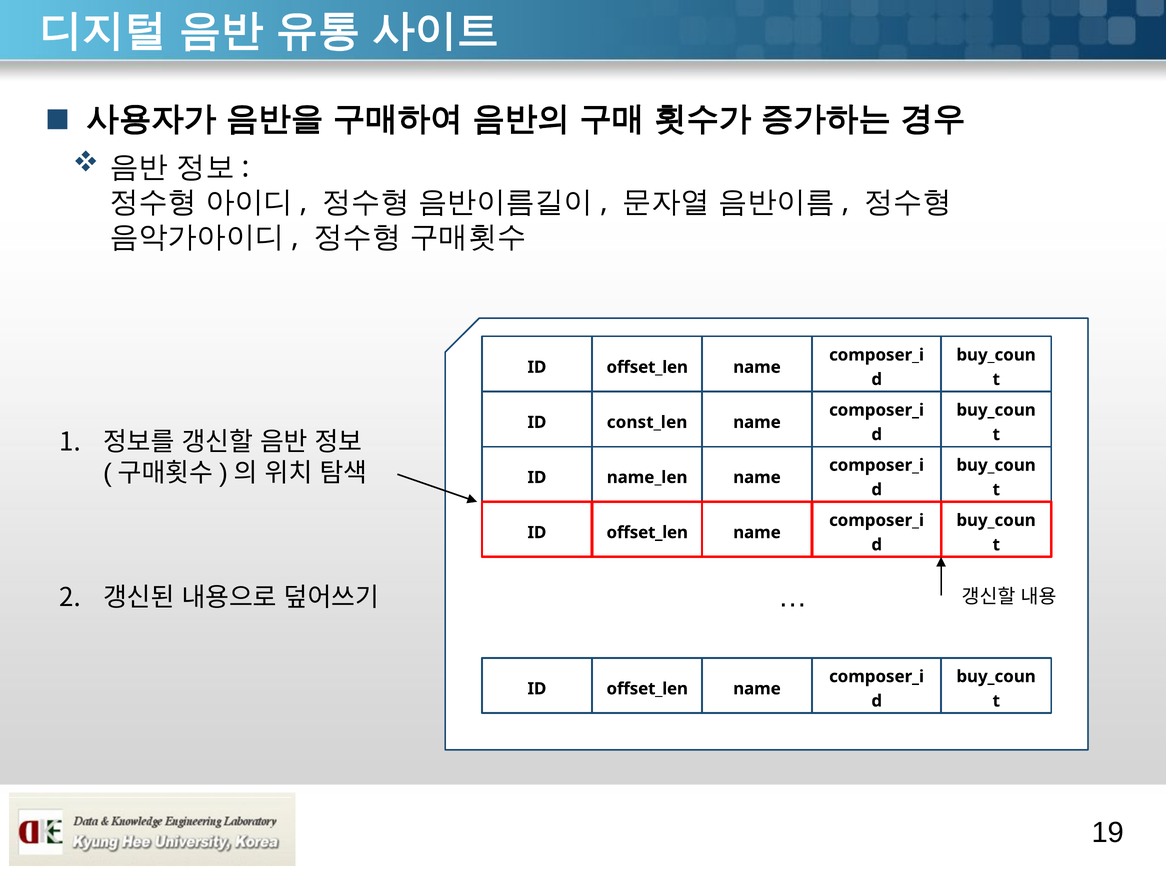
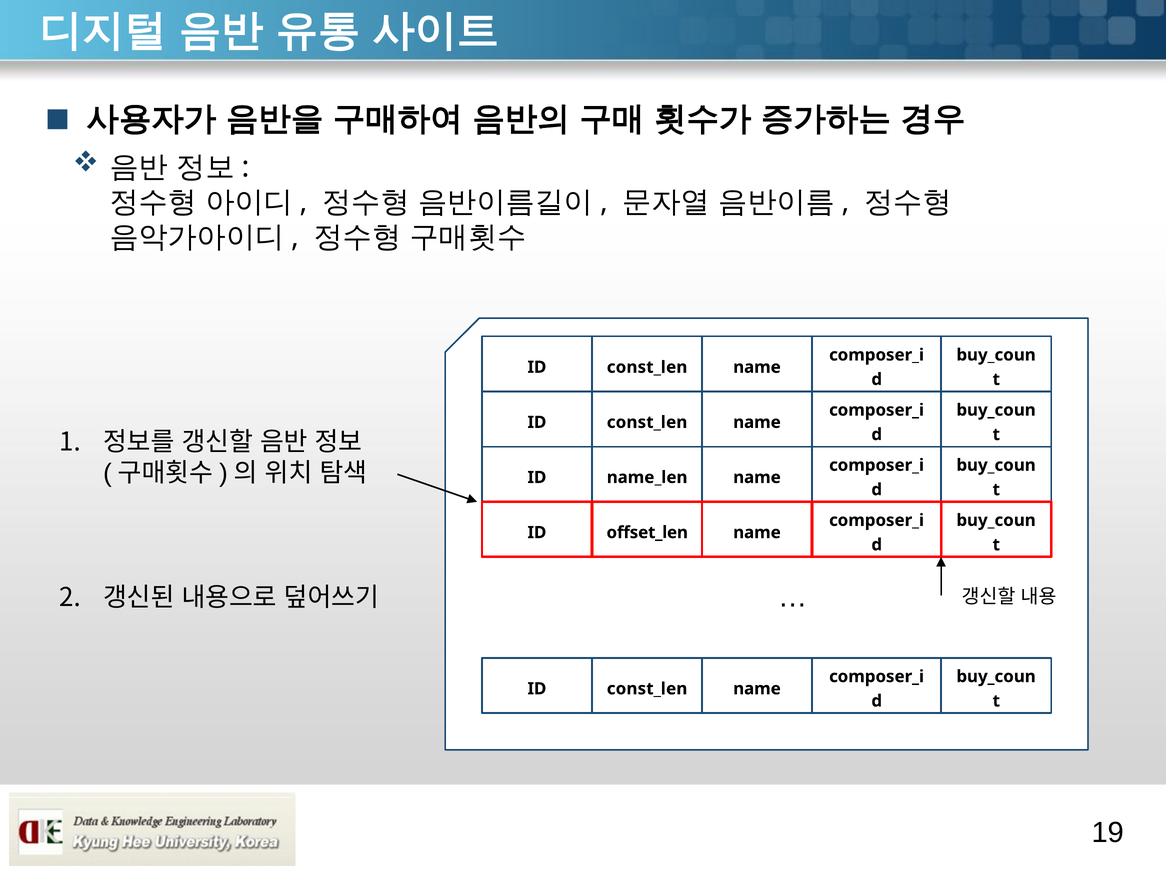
offset_len at (647, 367): offset_len -> const_len
offset_len at (647, 688): offset_len -> const_len
